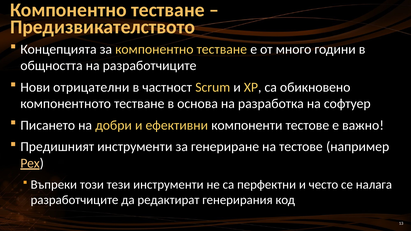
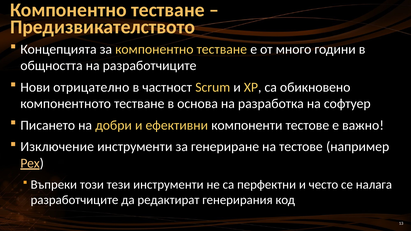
отрицателни: отрицателни -> отрицателно
Предишният: Предишният -> Изключение
